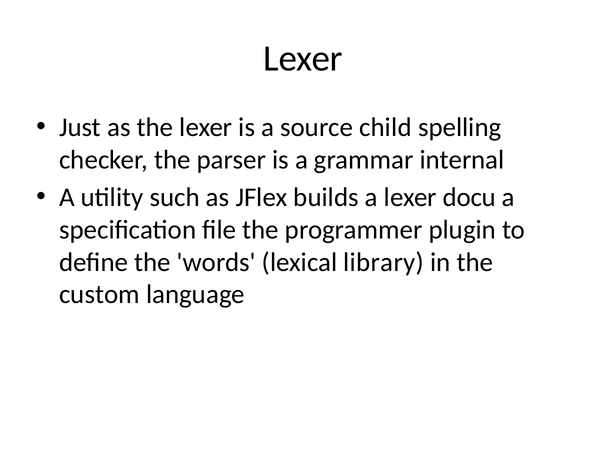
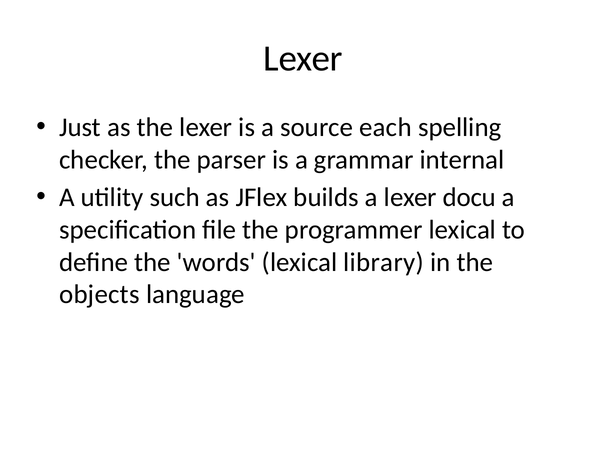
child: child -> each
programmer plugin: plugin -> lexical
custom: custom -> objects
